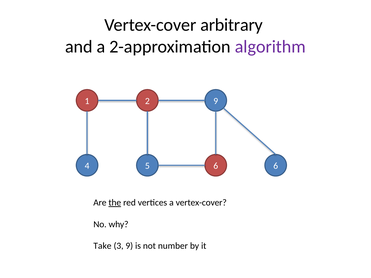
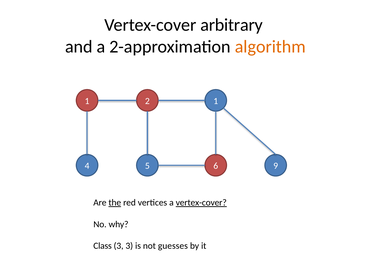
algorithm colour: purple -> orange
2 9: 9 -> 1
5 6: 6 -> 9
vertex-cover at (201, 203) underline: none -> present
Take: Take -> Class
3 9: 9 -> 3
number: number -> guesses
